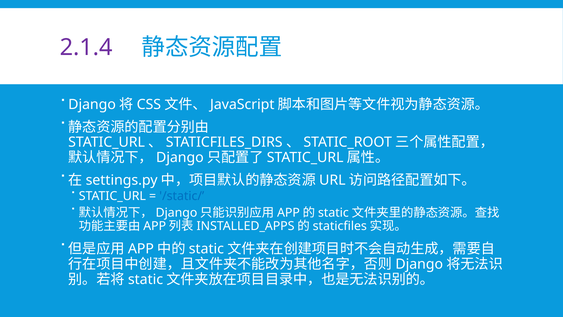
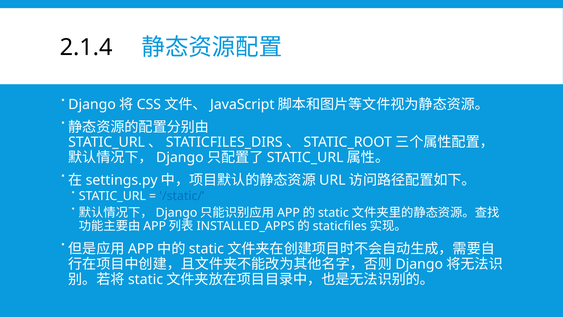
2.1.4 colour: purple -> black
